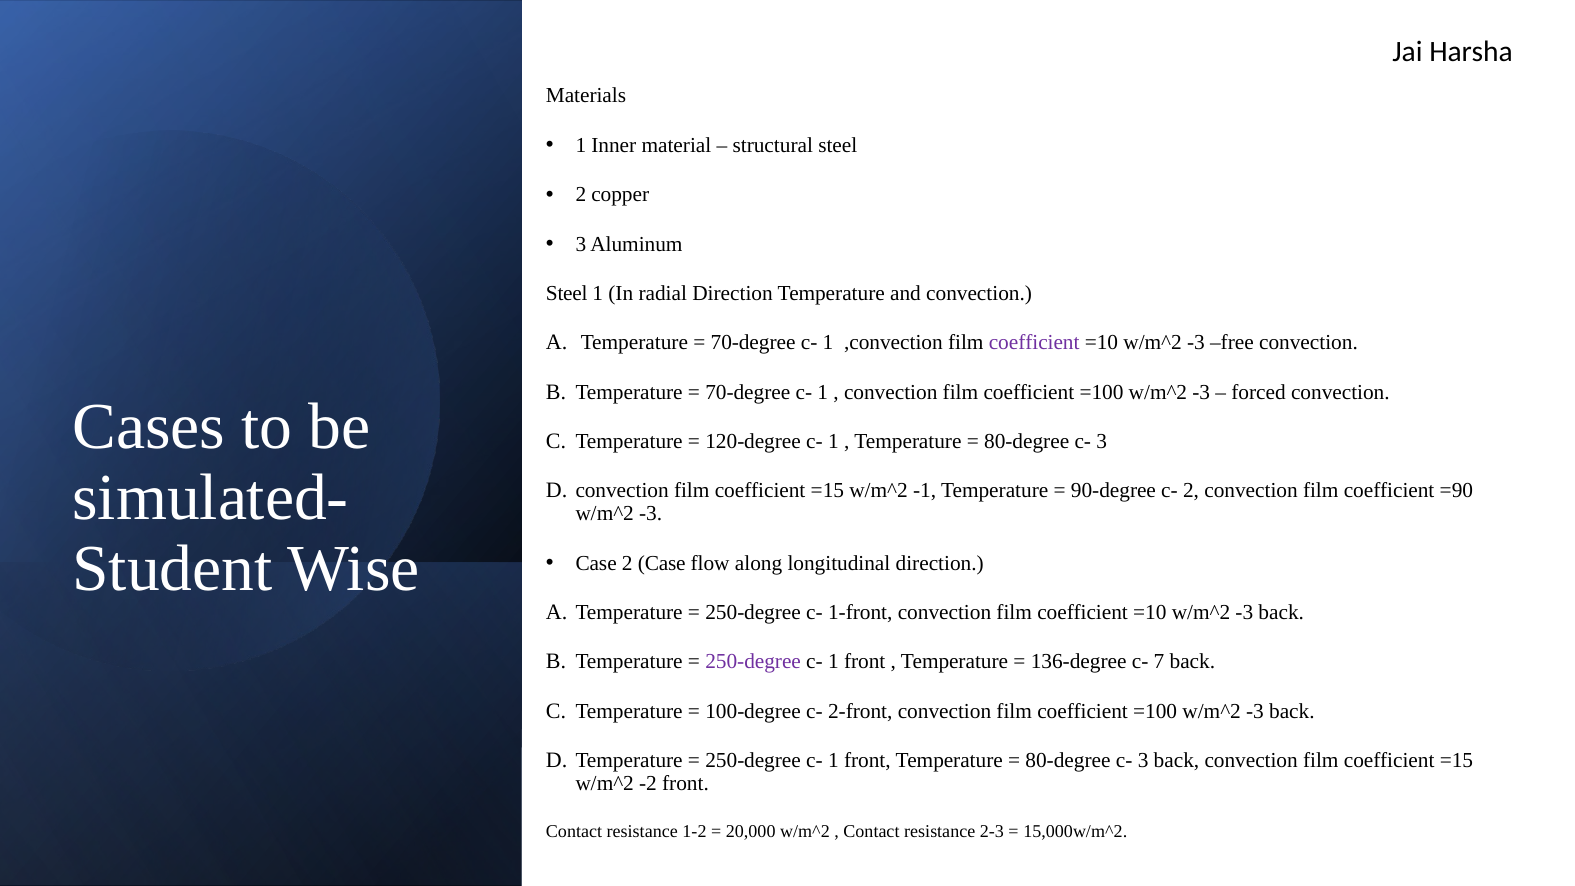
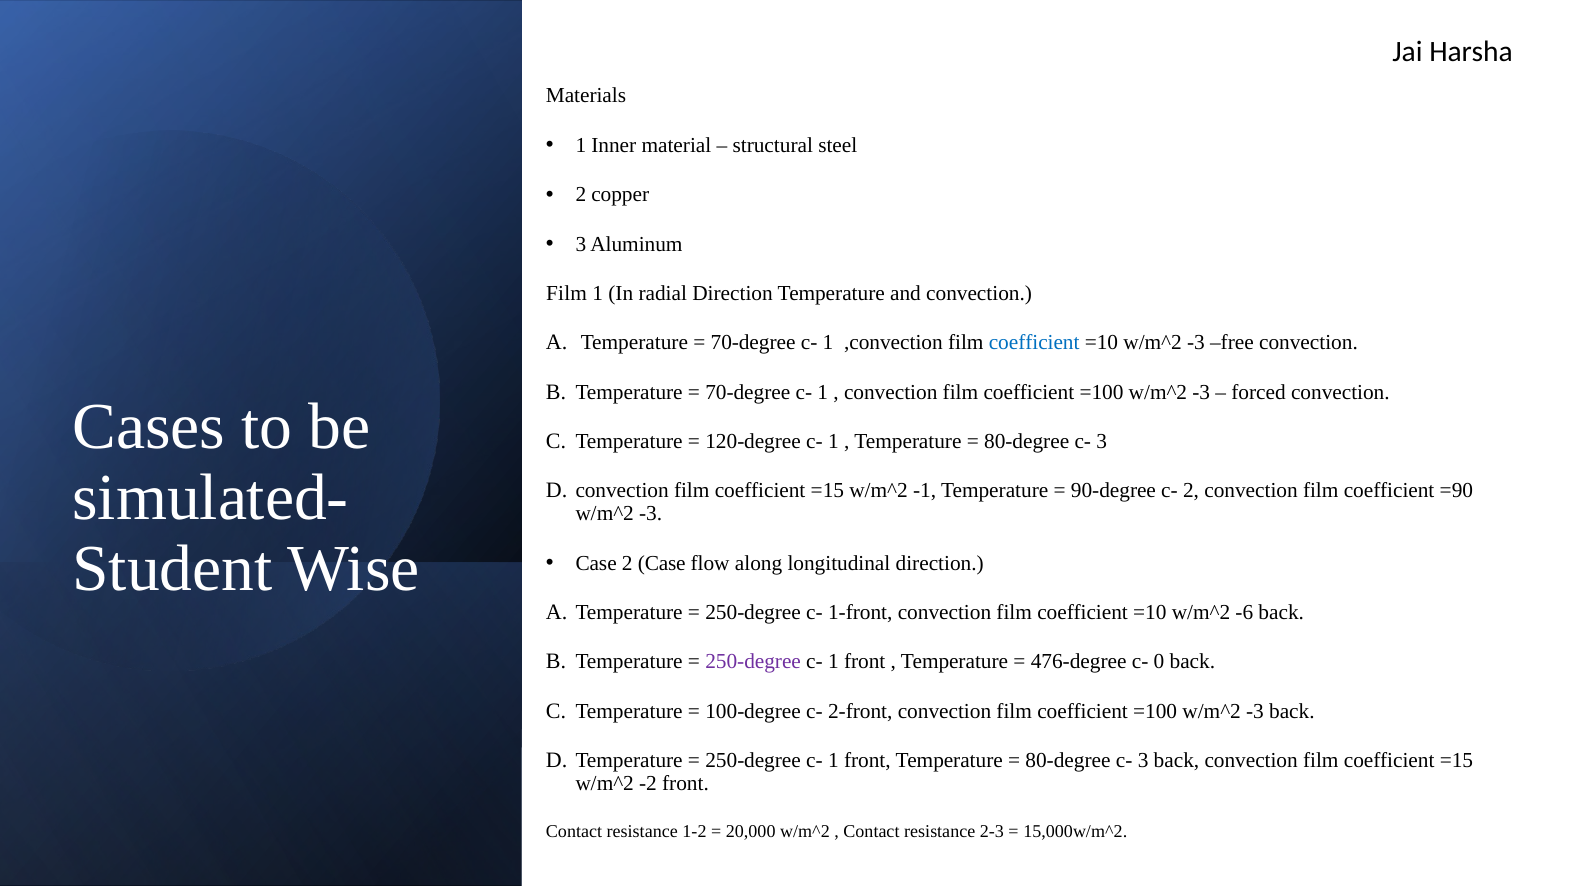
Steel at (567, 293): Steel -> Film
coefficient at (1034, 343) colour: purple -> blue
-3 at (1244, 612): -3 -> -6
136-degree: 136-degree -> 476-degree
7: 7 -> 0
